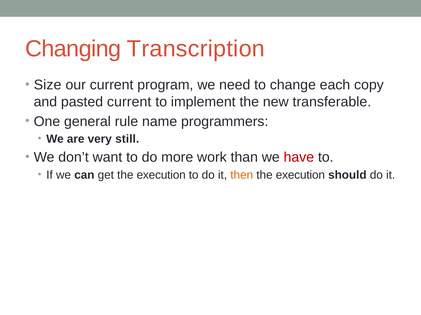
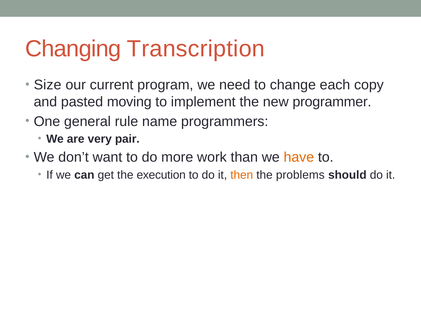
pasted current: current -> moving
transferable: transferable -> programmer
still: still -> pair
have colour: red -> orange
execution at (300, 175): execution -> problems
